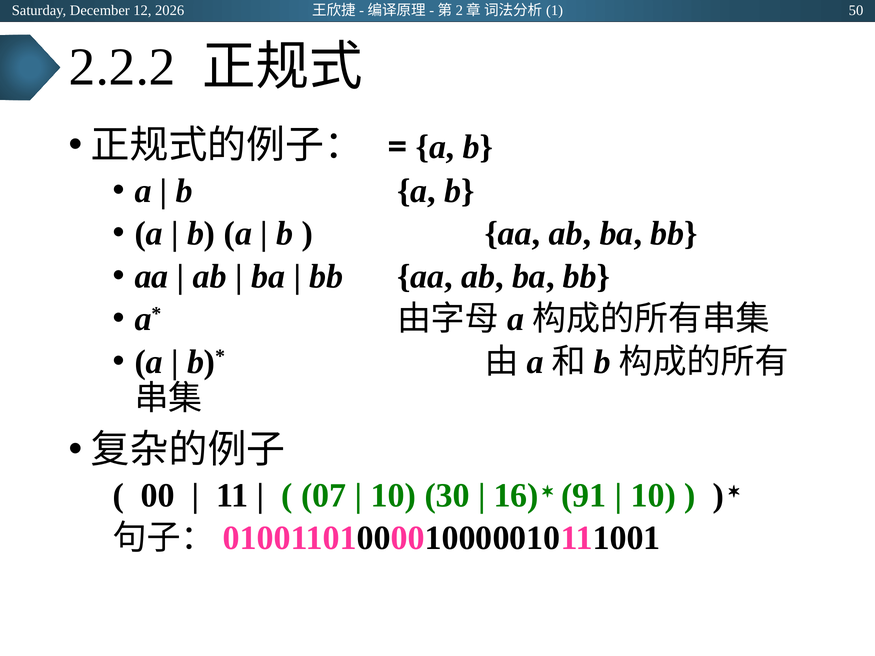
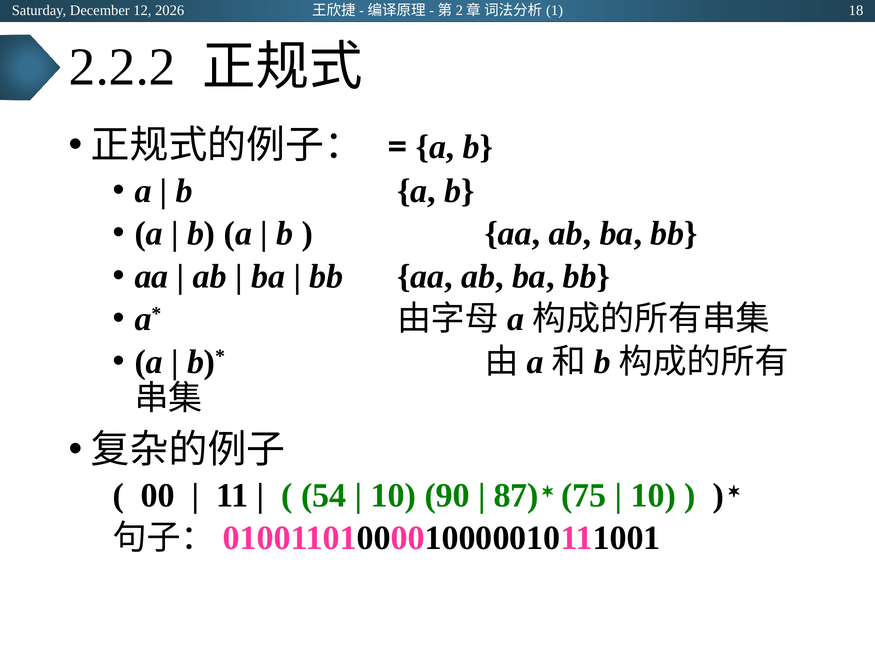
50: 50 -> 18
07: 07 -> 54
30: 30 -> 90
16: 16 -> 87
91: 91 -> 75
